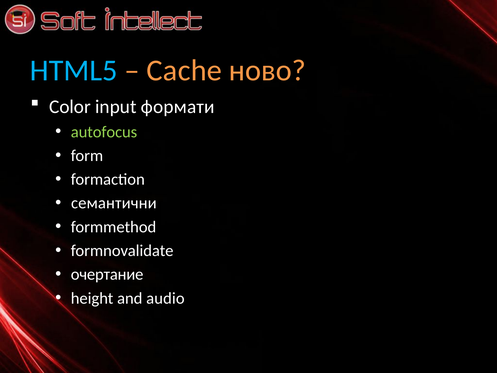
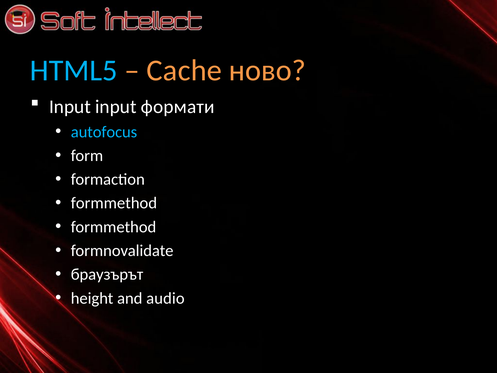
Color at (70, 107): Color -> Input
autofocus colour: light green -> light blue
семантични at (114, 203): семантични -> formmethod
очертание: очертание -> браузърът
